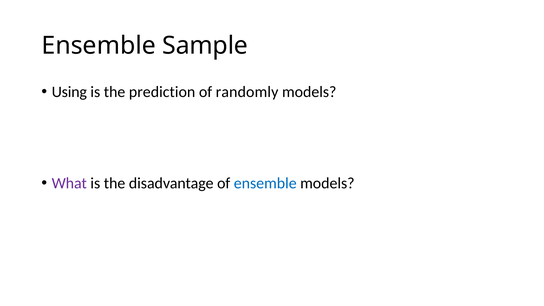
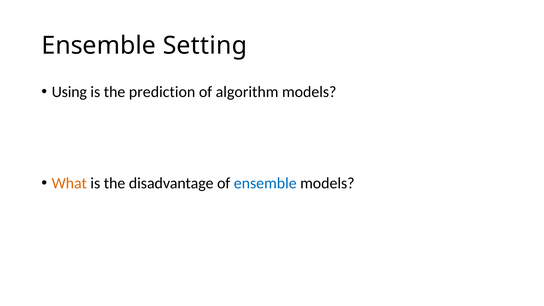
Sample: Sample -> Setting
randomly: randomly -> algorithm
What colour: purple -> orange
